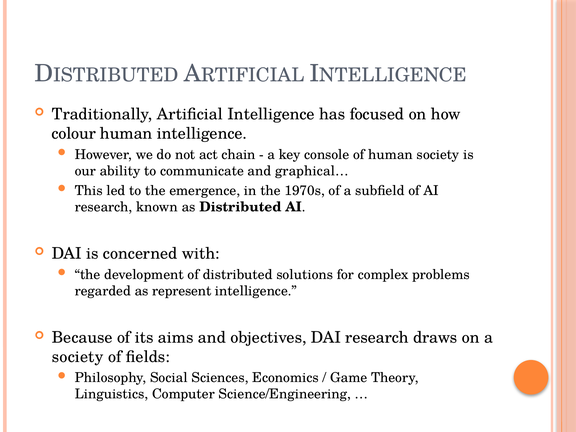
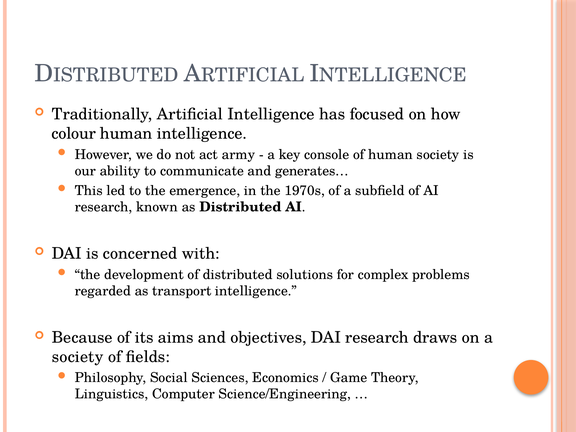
chain: chain -> army
graphical…: graphical… -> generates…
represent: represent -> transport
